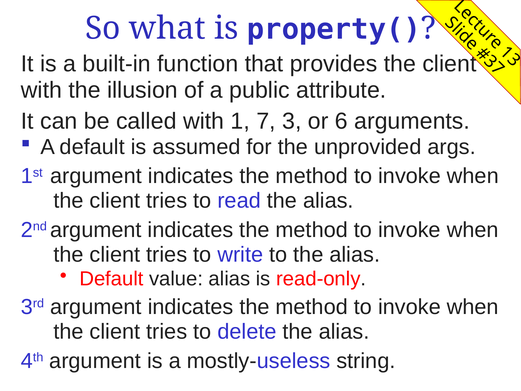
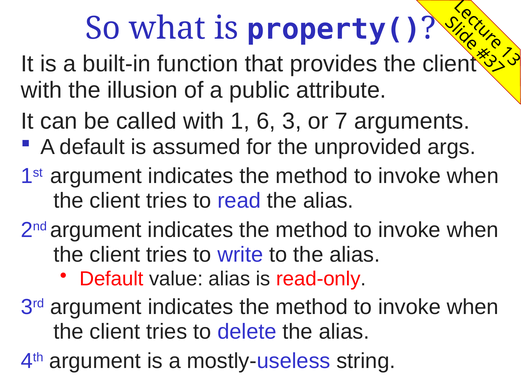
1 7: 7 -> 6
or 6: 6 -> 7
